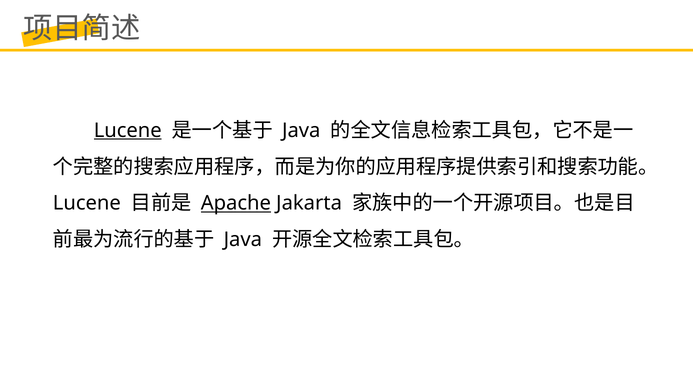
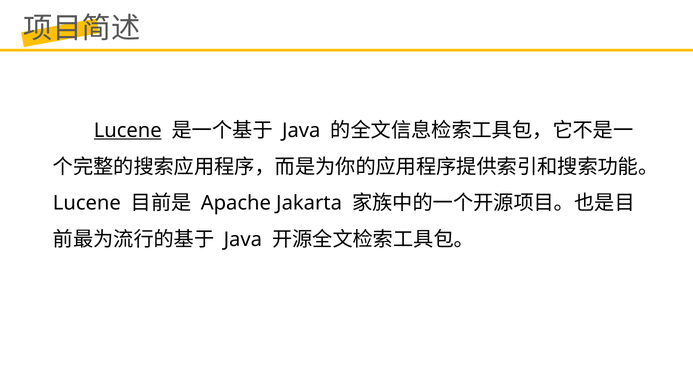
Apache underline: present -> none
